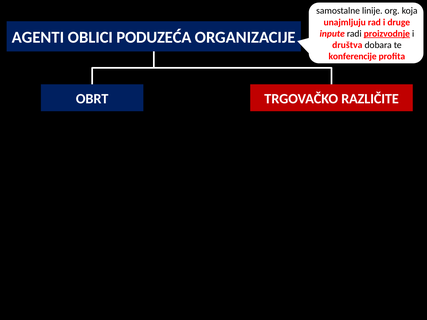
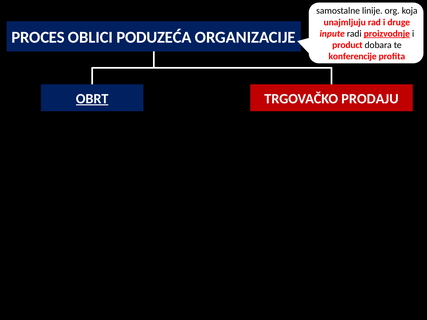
AGENTI: AGENTI -> PROCES
društva: društva -> product
OBRT underline: none -> present
RAZLIČITE: RAZLIČITE -> PRODAJU
